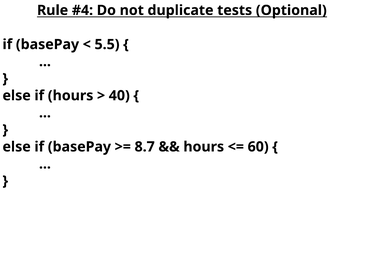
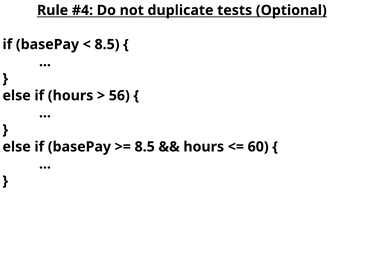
5.5 at (107, 44): 5.5 -> 8.5
40: 40 -> 56
8.7 at (145, 147): 8.7 -> 8.5
